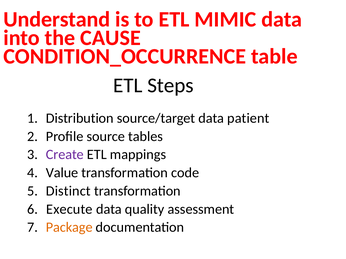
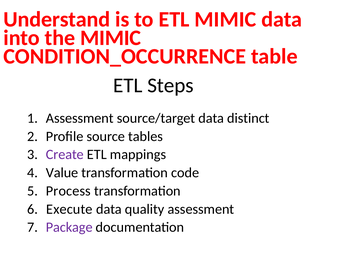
the CAUSE: CAUSE -> MIMIC
Distribution at (80, 118): Distribution -> Assessment
patient: patient -> distinct
Distinct: Distinct -> Process
Package colour: orange -> purple
